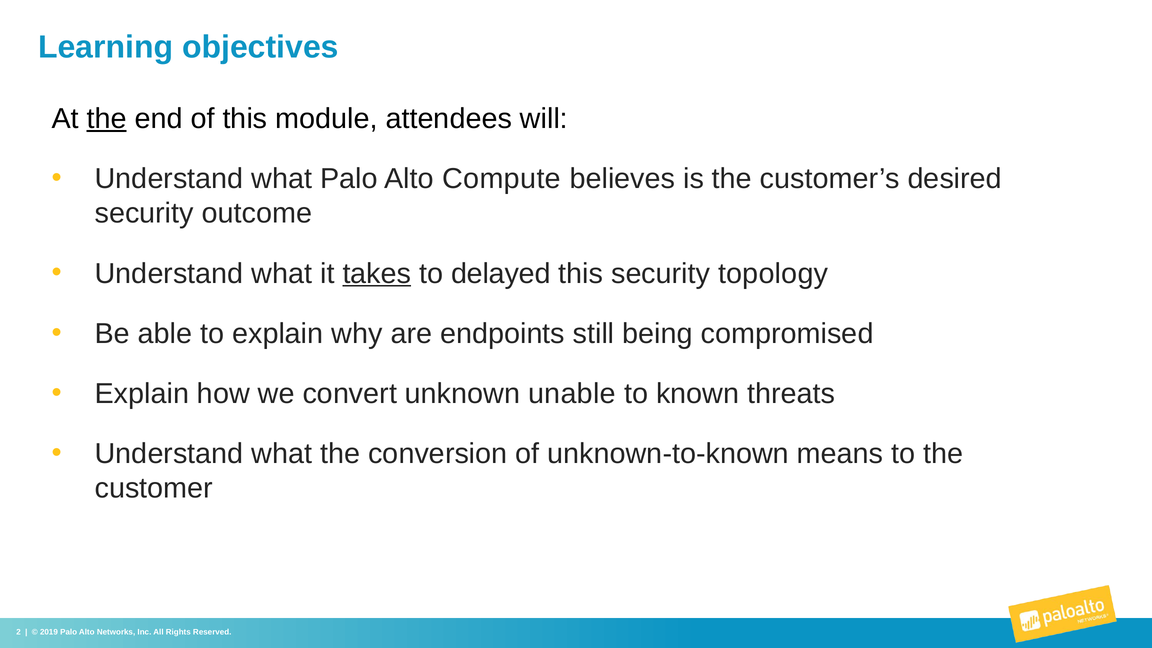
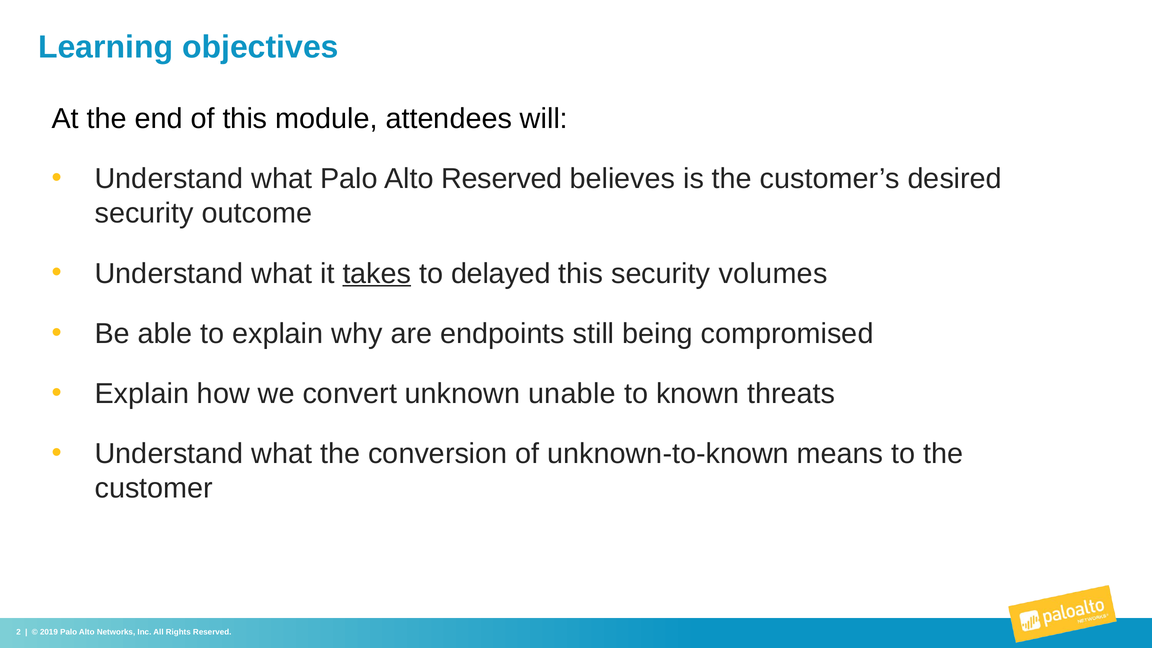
the at (107, 119) underline: present -> none
Alto Compute: Compute -> Reserved
topology: topology -> volumes
